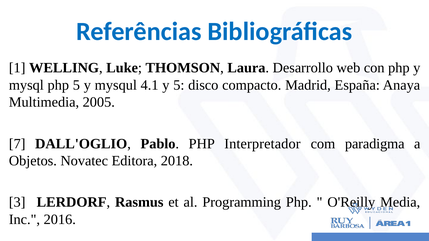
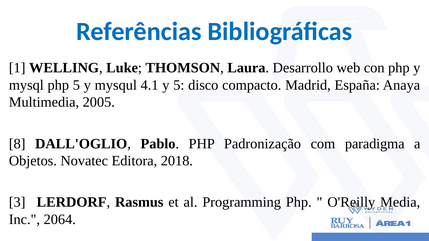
7: 7 -> 8
Interpretador: Interpretador -> Padronização
2016: 2016 -> 2064
